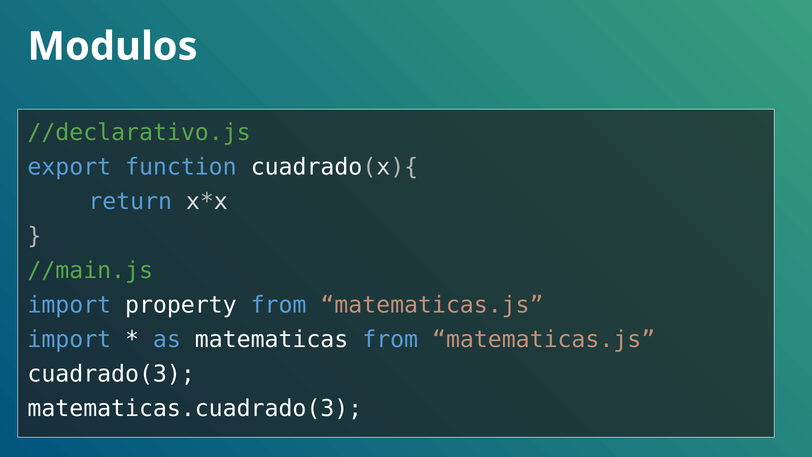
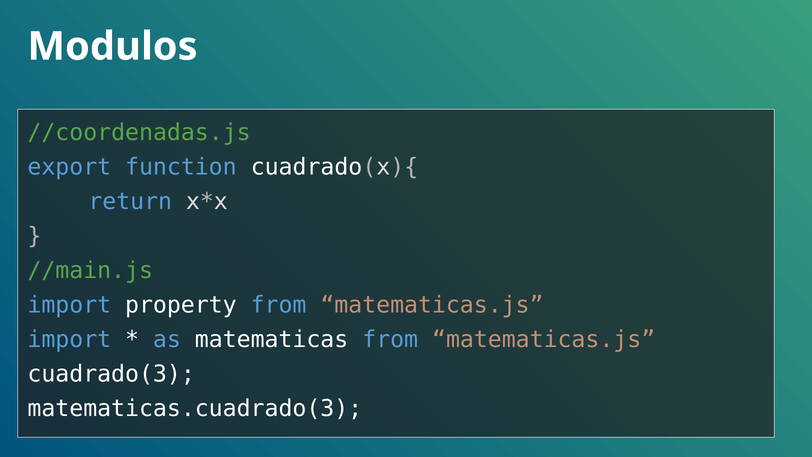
//declarativo.js: //declarativo.js -> //coordenadas.js
